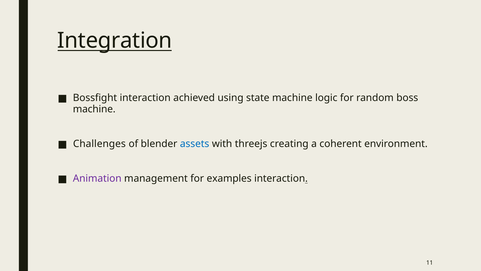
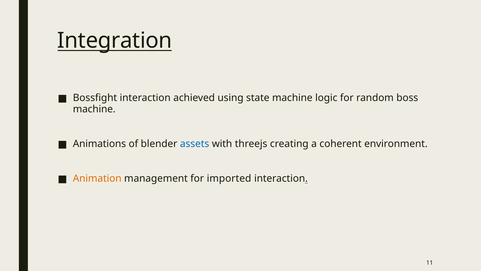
Challenges: Challenges -> Animations
Animation colour: purple -> orange
examples: examples -> imported
